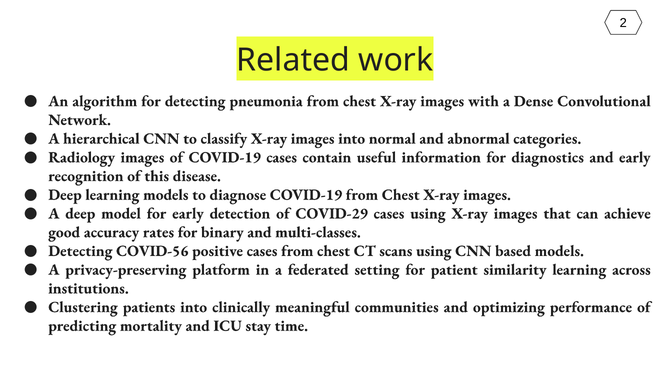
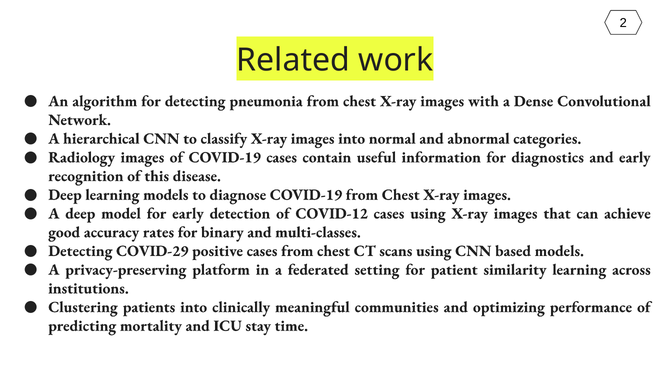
COVID-29: COVID-29 -> COVID-12
COVID-56: COVID-56 -> COVID-29
